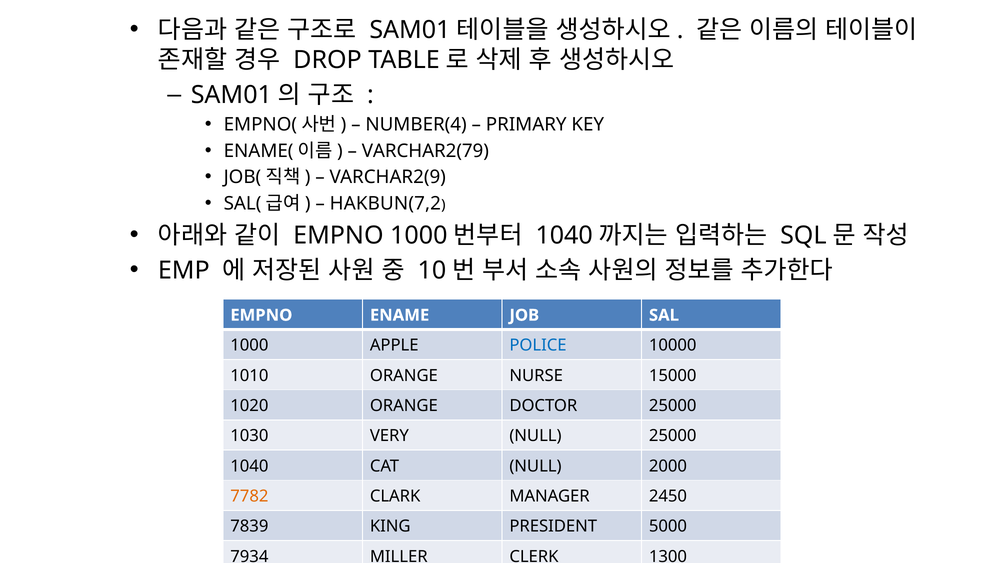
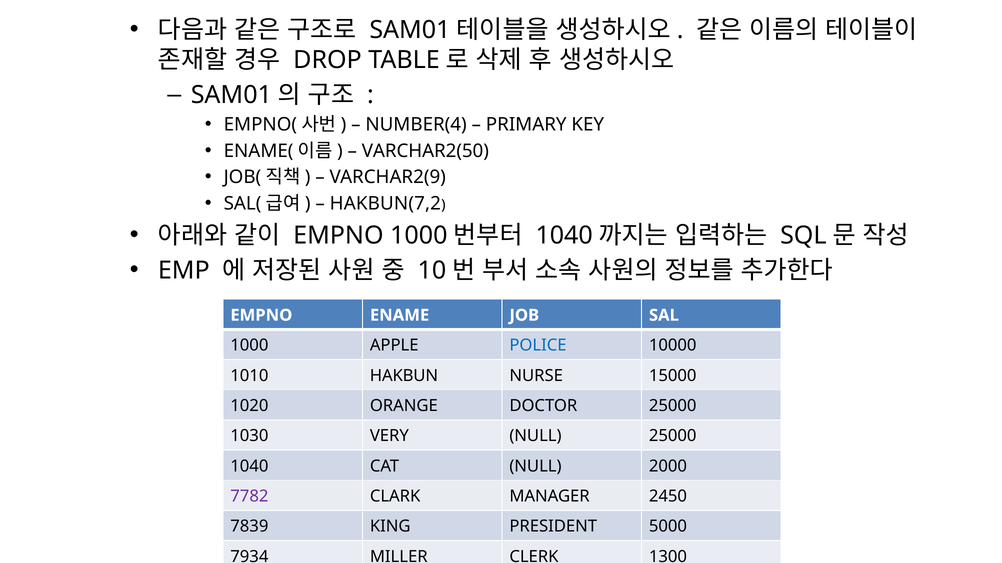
VARCHAR2(79: VARCHAR2(79 -> VARCHAR2(50
1010 ORANGE: ORANGE -> HAKBUN
7782 colour: orange -> purple
